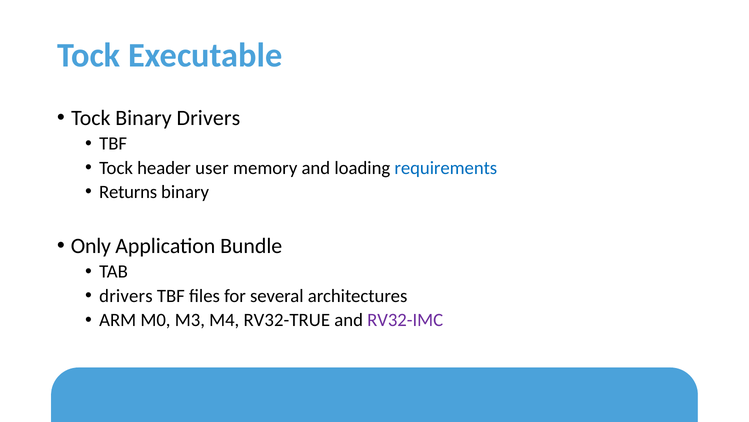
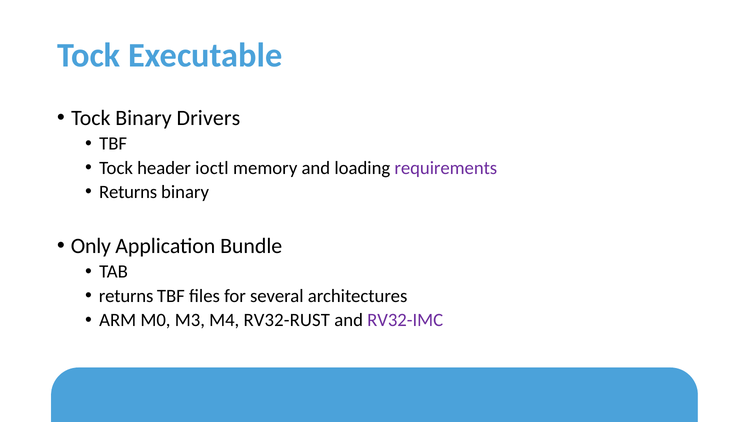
user: user -> ioctl
requirements colour: blue -> purple
drivers at (126, 295): drivers -> returns
RV32-TRUE: RV32-TRUE -> RV32-RUST
